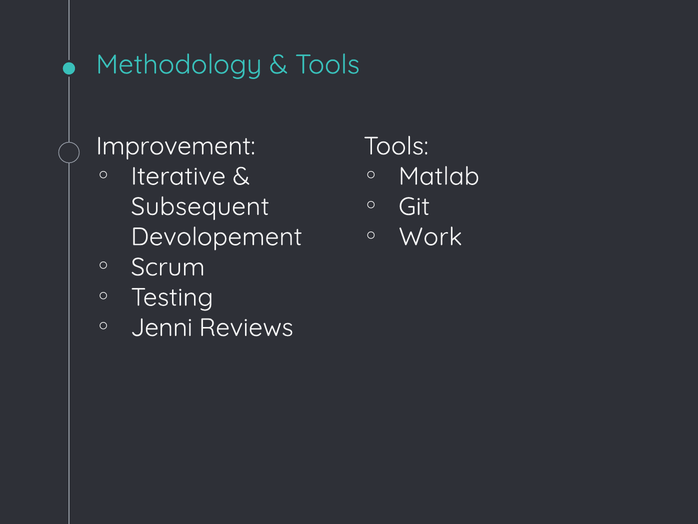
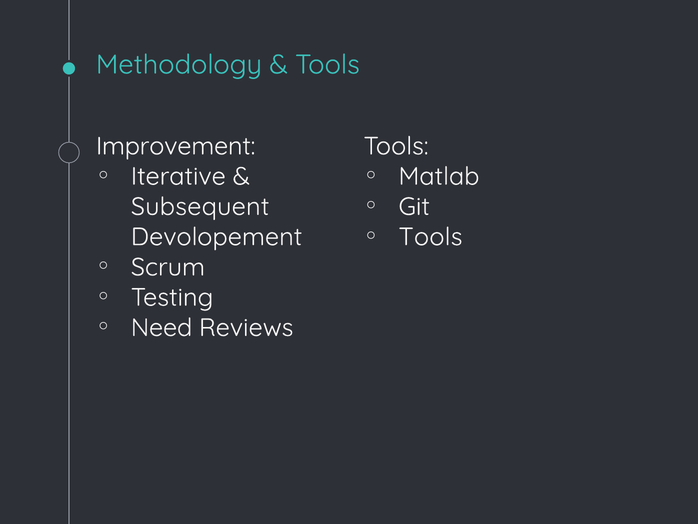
Work at (430, 237): Work -> Tools
Jenni: Jenni -> Need
